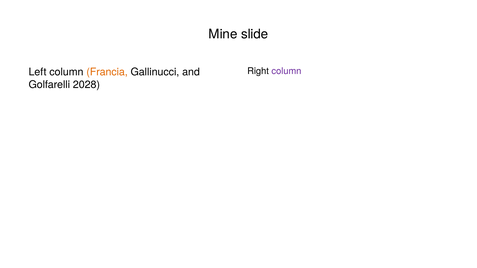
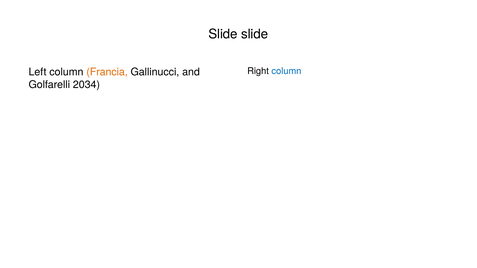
Mine at (223, 34): Mine -> Slide
column at (286, 71) colour: purple -> blue
2028: 2028 -> 2034
